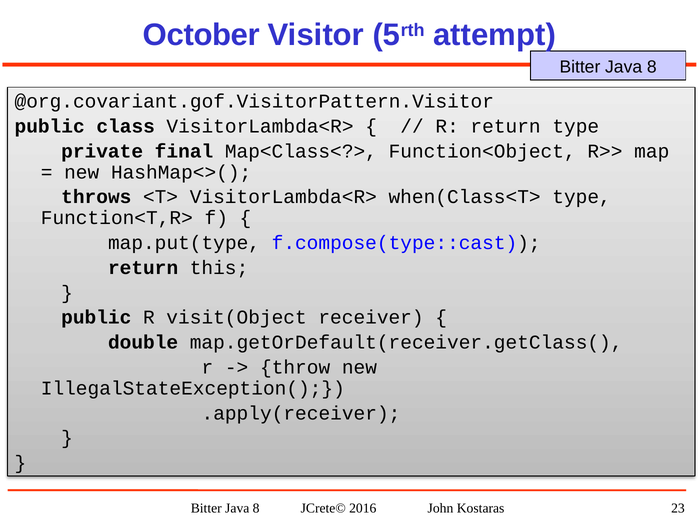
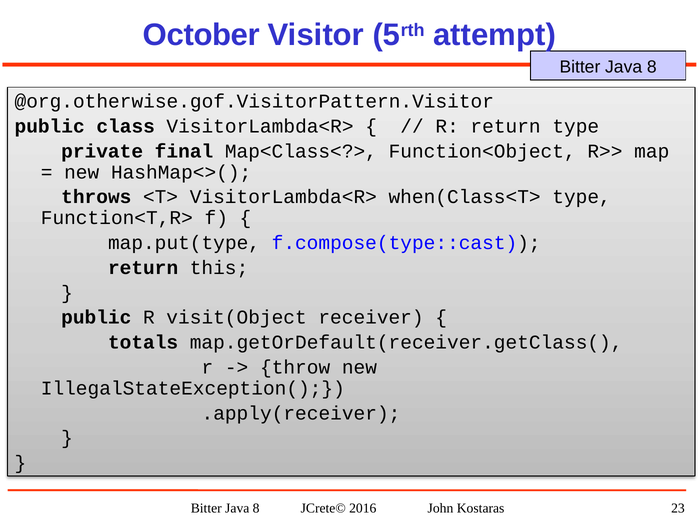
@org.covariant.gof.VisitorPattern.Visitor: @org.covariant.gof.VisitorPattern.Visitor -> @org.otherwise.gof.VisitorPattern.Visitor
double: double -> totals
